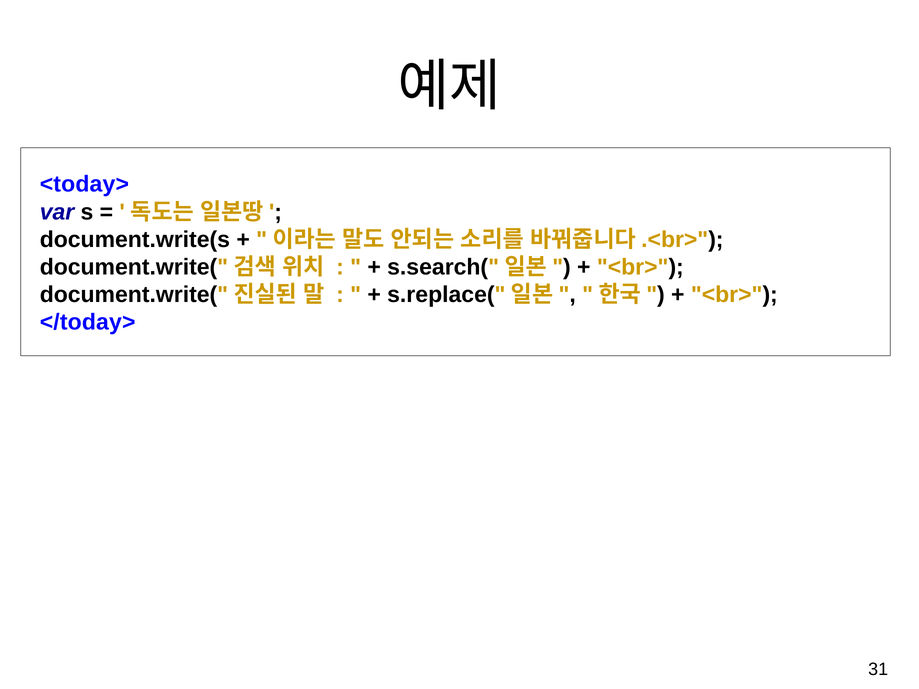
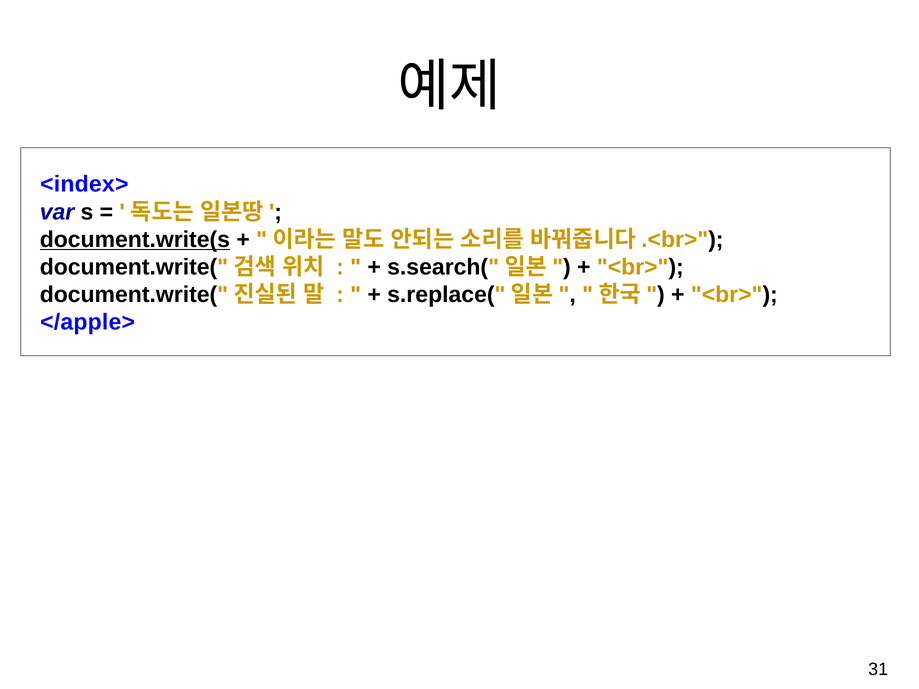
<today>: <today> -> <index>
document.write(s underline: none -> present
</today>: </today> -> </apple>
